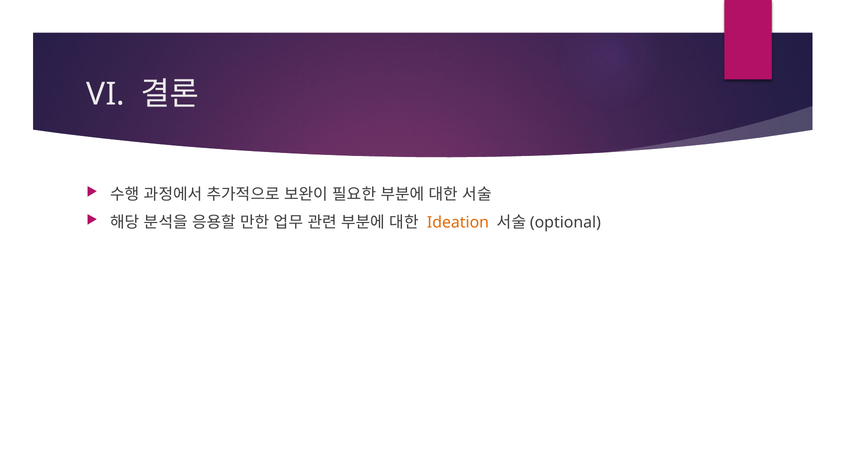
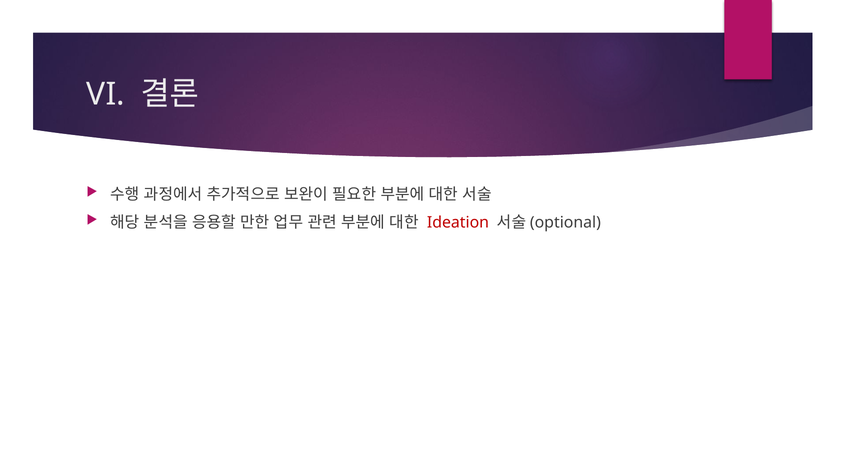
Ideation colour: orange -> red
